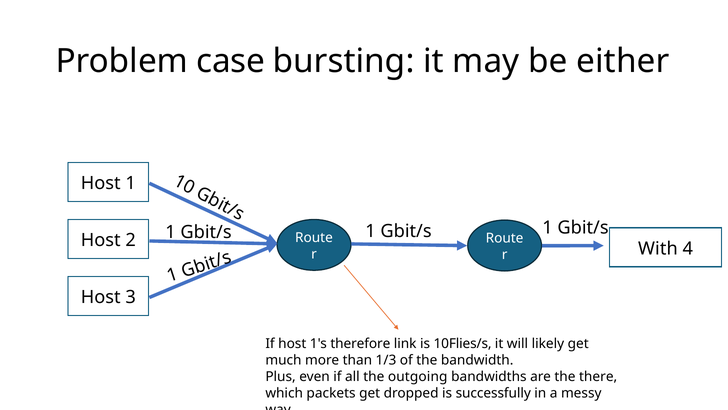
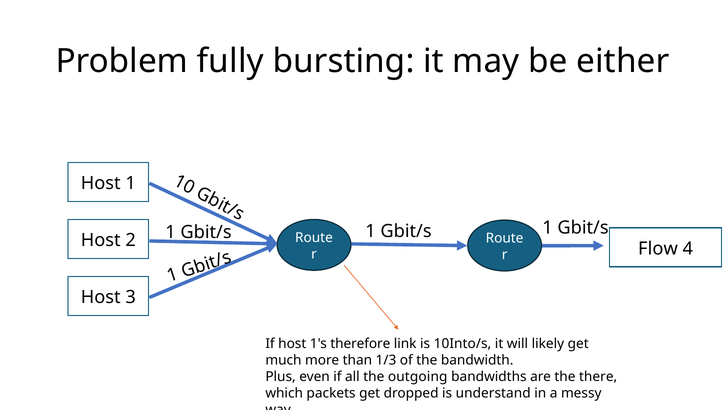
case: case -> fully
With: With -> Flow
10Flies/s: 10Flies/s -> 10Into/s
successfully: successfully -> understand
